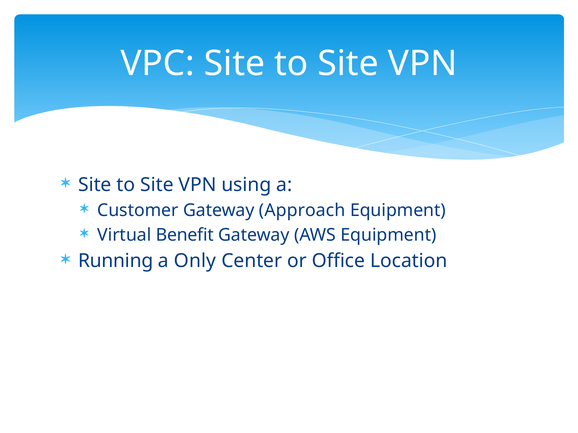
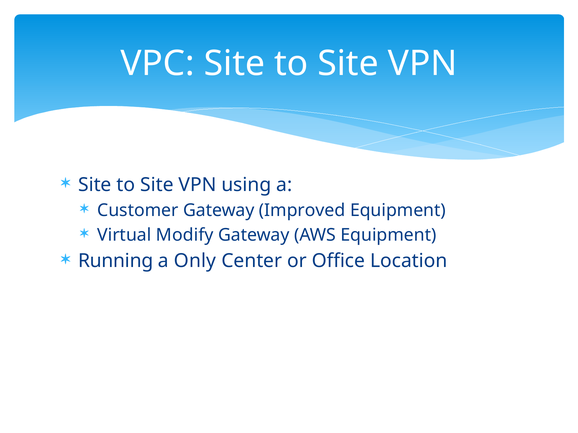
Approach: Approach -> Improved
Benefit: Benefit -> Modify
